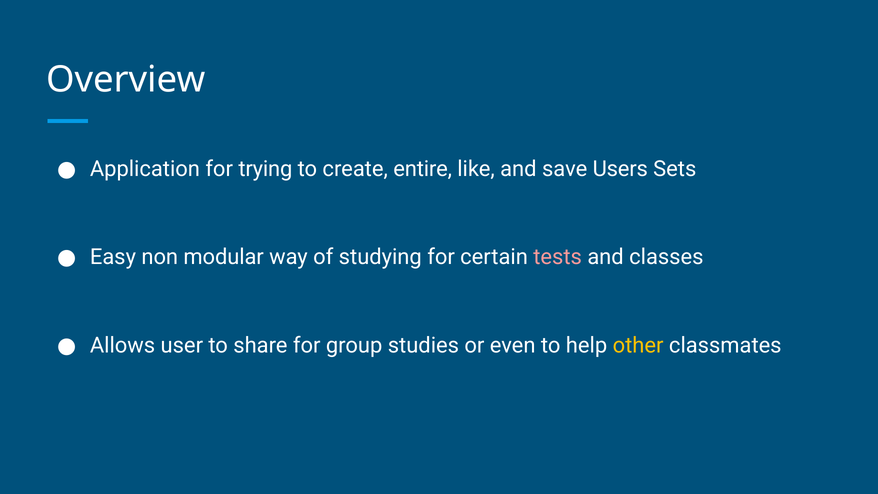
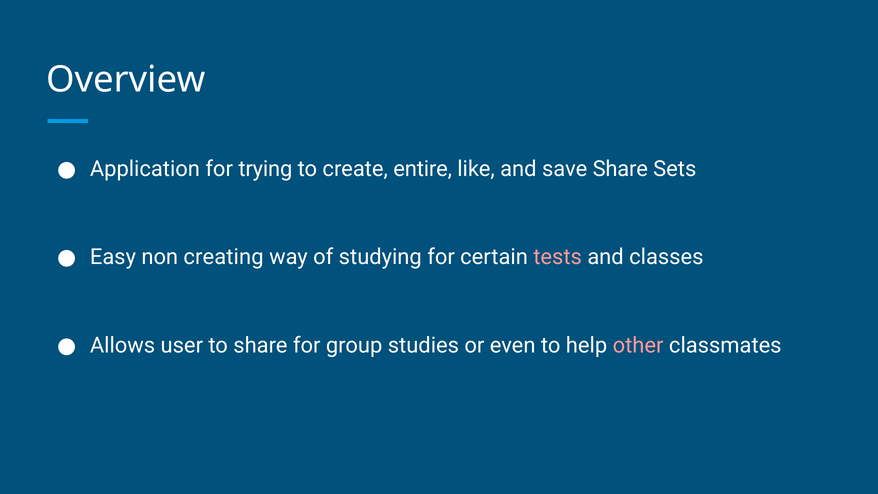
save Users: Users -> Share
modular: modular -> creating
other colour: yellow -> pink
